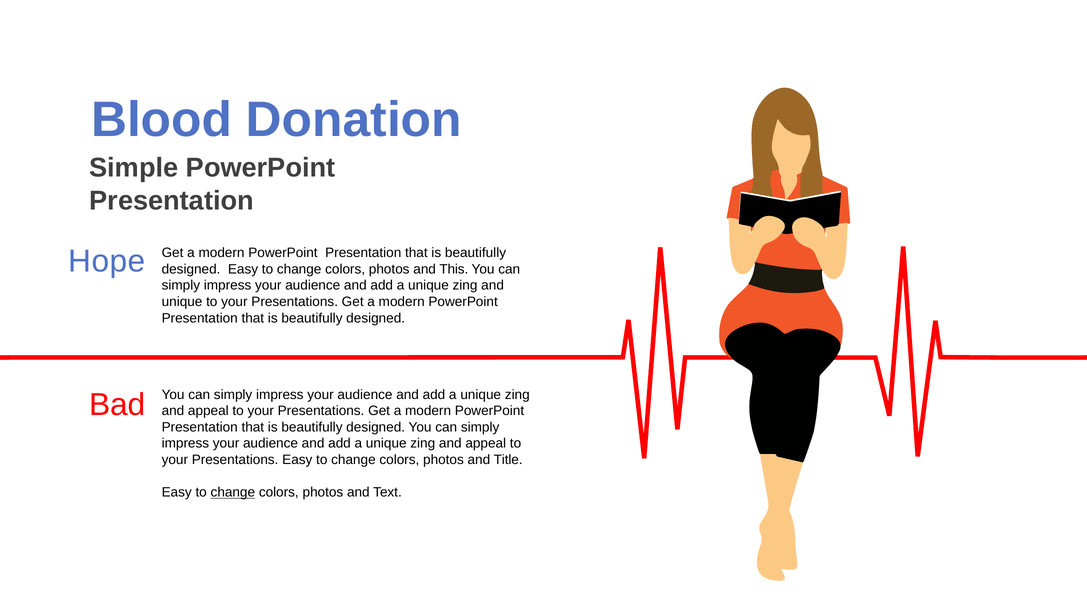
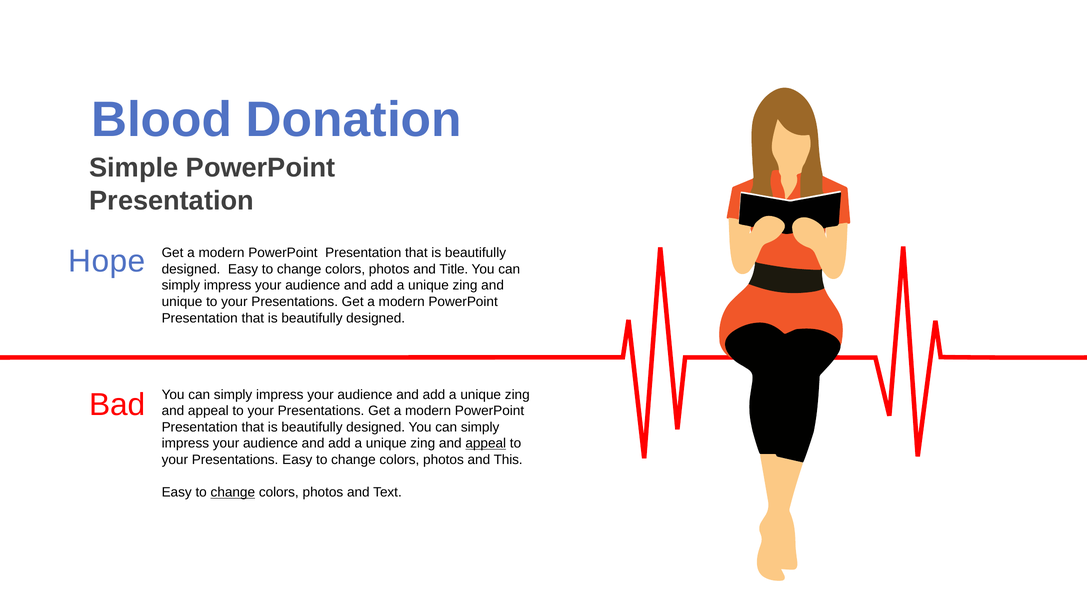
This: This -> Title
appeal at (486, 444) underline: none -> present
Title: Title -> This
